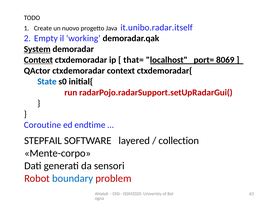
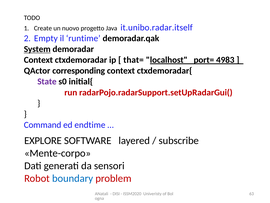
working: working -> runtime
Context at (38, 60) underline: present -> none
8069: 8069 -> 4983
QActor ctxdemoradar: ctxdemoradar -> corresponding
State colour: blue -> purple
Coroutine: Coroutine -> Command
STEPFAIL: STEPFAIL -> EXPLORE
collection: collection -> subscribe
